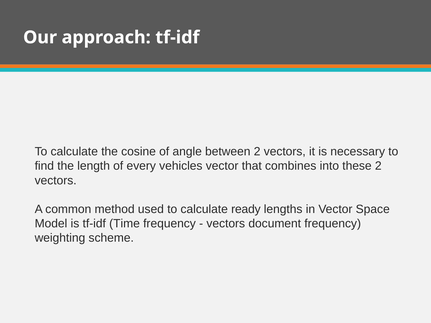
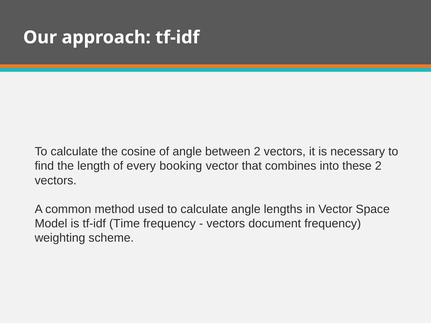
vehicles: vehicles -> booking
calculate ready: ready -> angle
